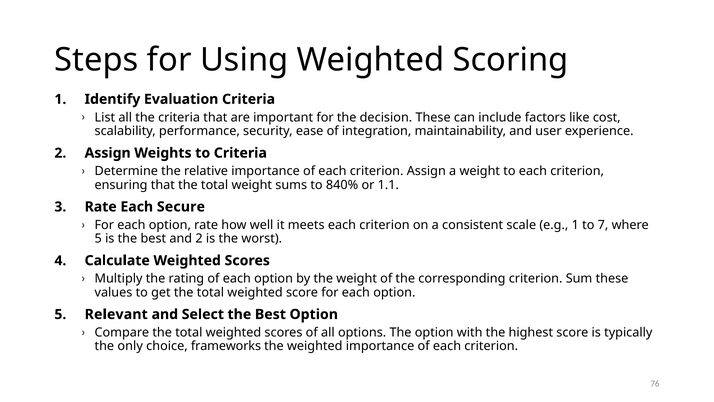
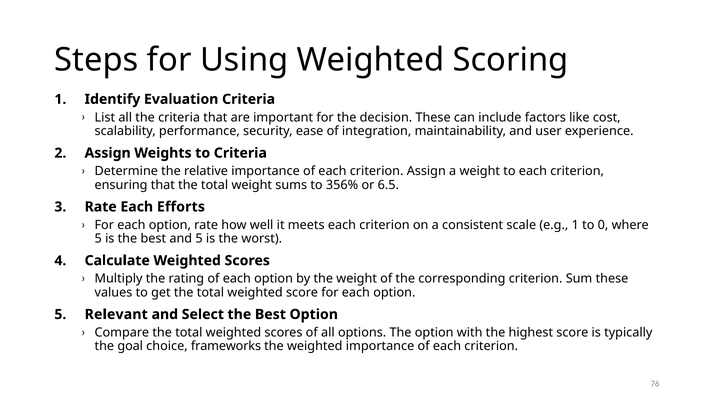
840%: 840% -> 356%
1.1: 1.1 -> 6.5
Secure: Secure -> Efforts
7: 7 -> 0
and 2: 2 -> 5
only: only -> goal
